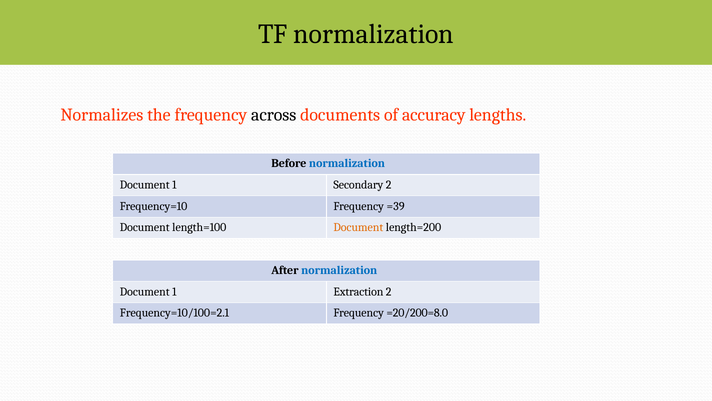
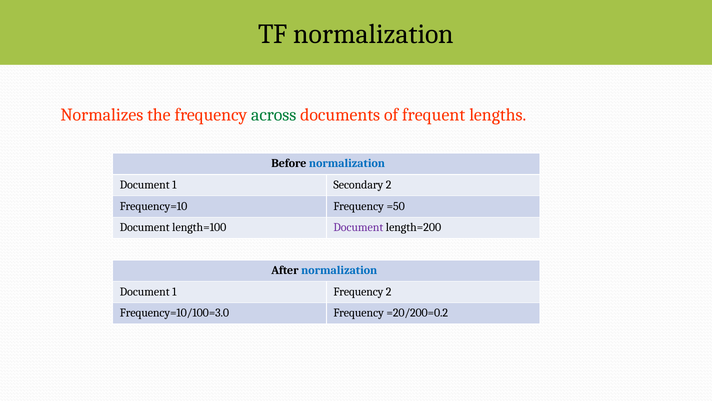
across colour: black -> green
accuracy: accuracy -> frequent
=39: =39 -> =50
Document at (358, 227) colour: orange -> purple
1 Extraction: Extraction -> Frequency
Frequency=10/100=2.1: Frequency=10/100=2.1 -> Frequency=10/100=3.0
=20/200=8.0: =20/200=8.0 -> =20/200=0.2
